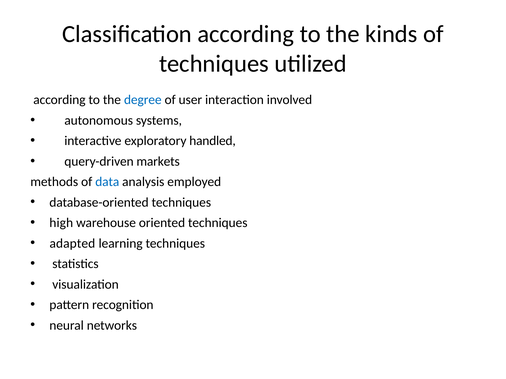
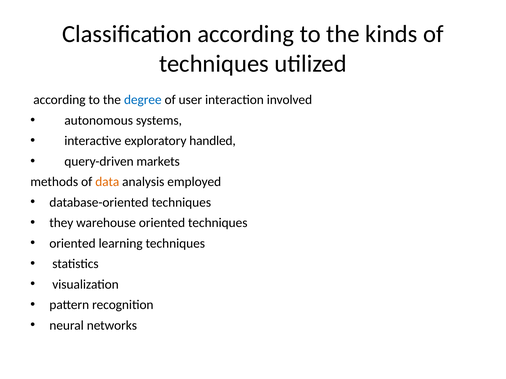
data colour: blue -> orange
high: high -> they
adapted at (72, 244): adapted -> oriented
